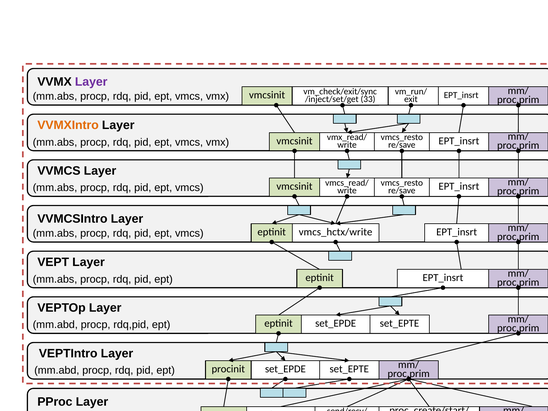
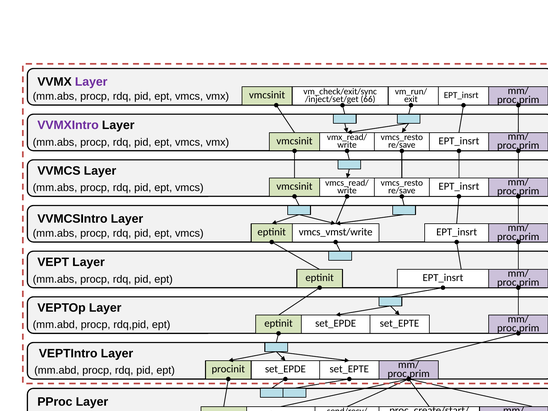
33: 33 -> 66
VVMXIntro colour: orange -> purple
vmcs_hctx/write: vmcs_hctx/write -> vmcs_vmst/write
